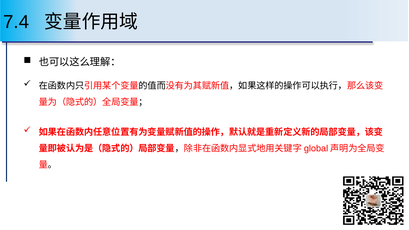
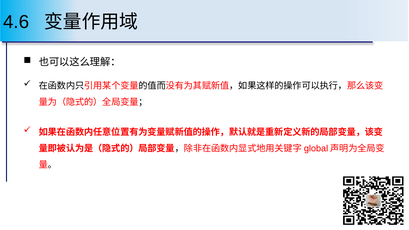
7.4: 7.4 -> 4.6
